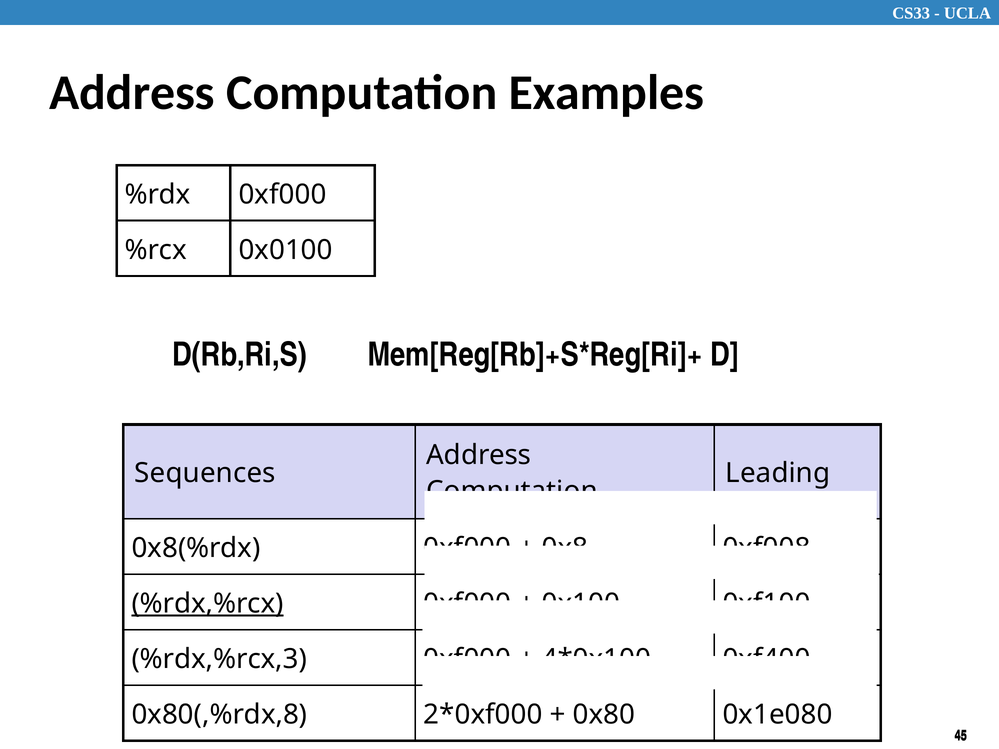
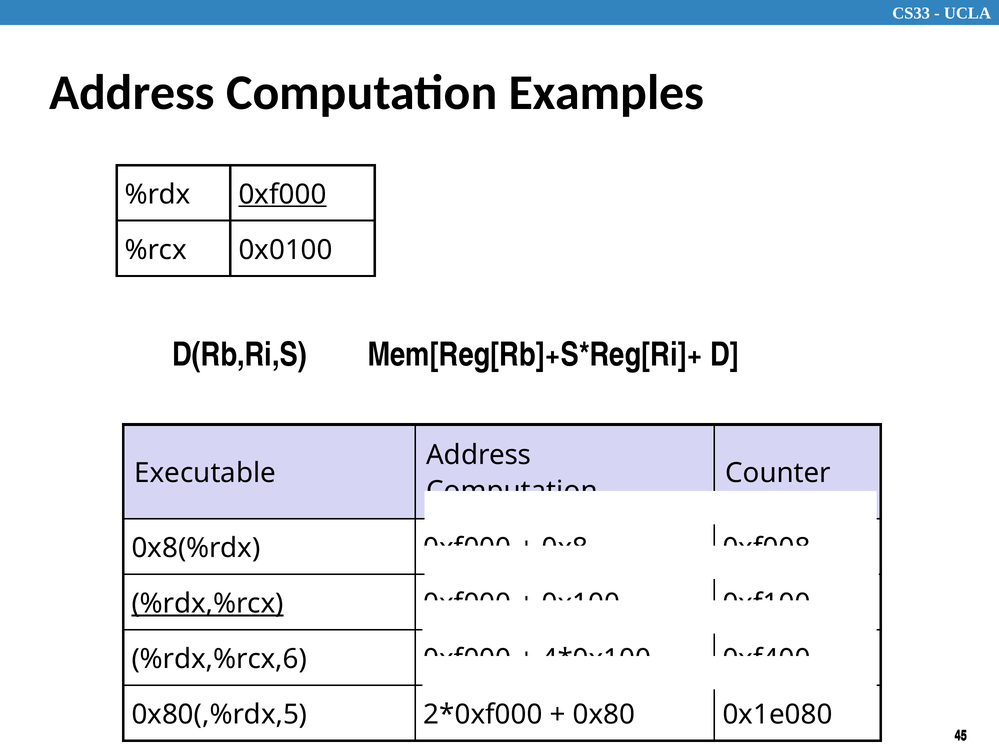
0xf000 at (282, 195) underline: none -> present
Sequences: Sequences -> Executable
Leading: Leading -> Counter
%rdx,%rcx,3: %rdx,%rcx,3 -> %rdx,%rcx,6
0x80(,%rdx,8: 0x80(,%rdx,8 -> 0x80(,%rdx,5
